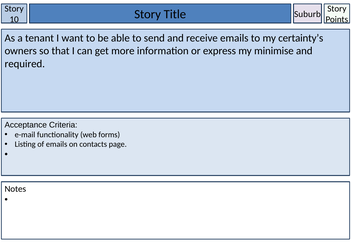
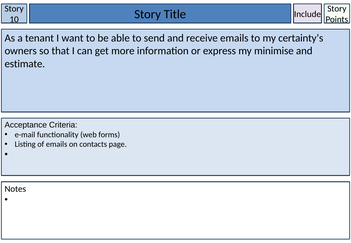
Suburb: Suburb -> Include
required: required -> estimate
